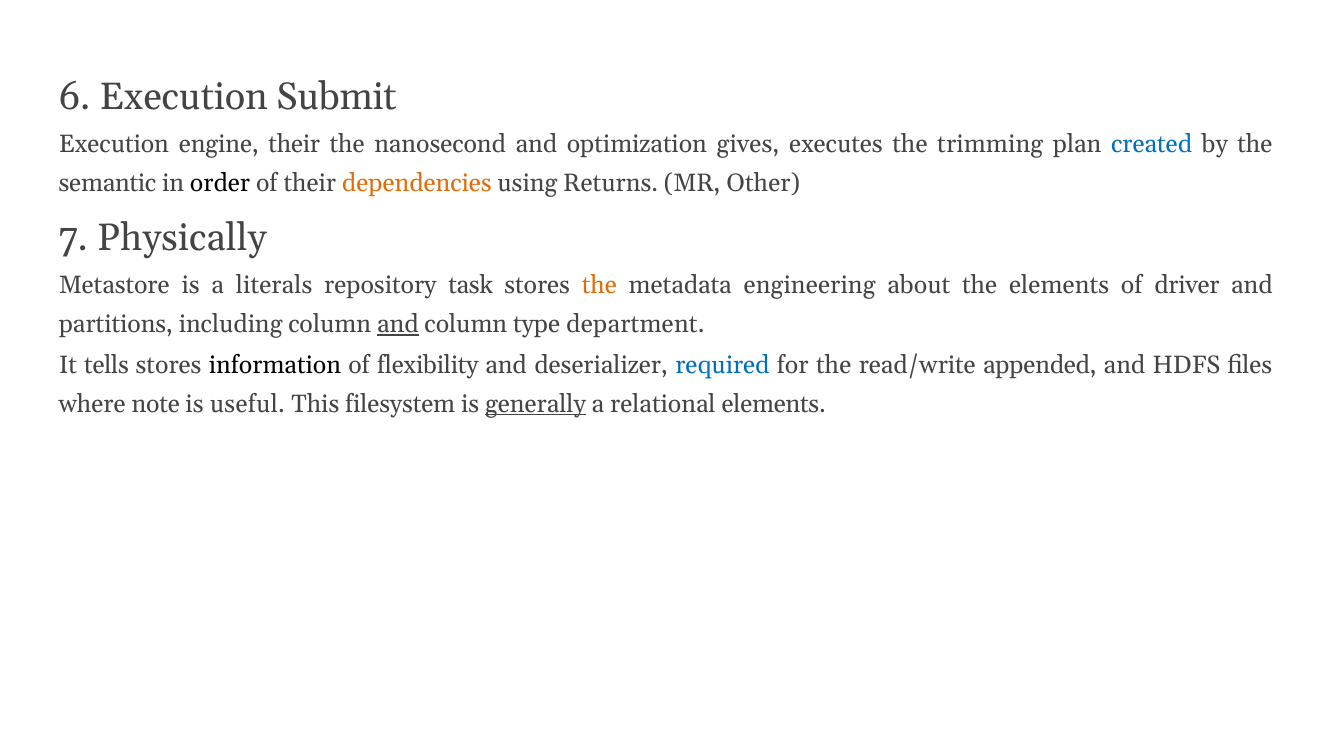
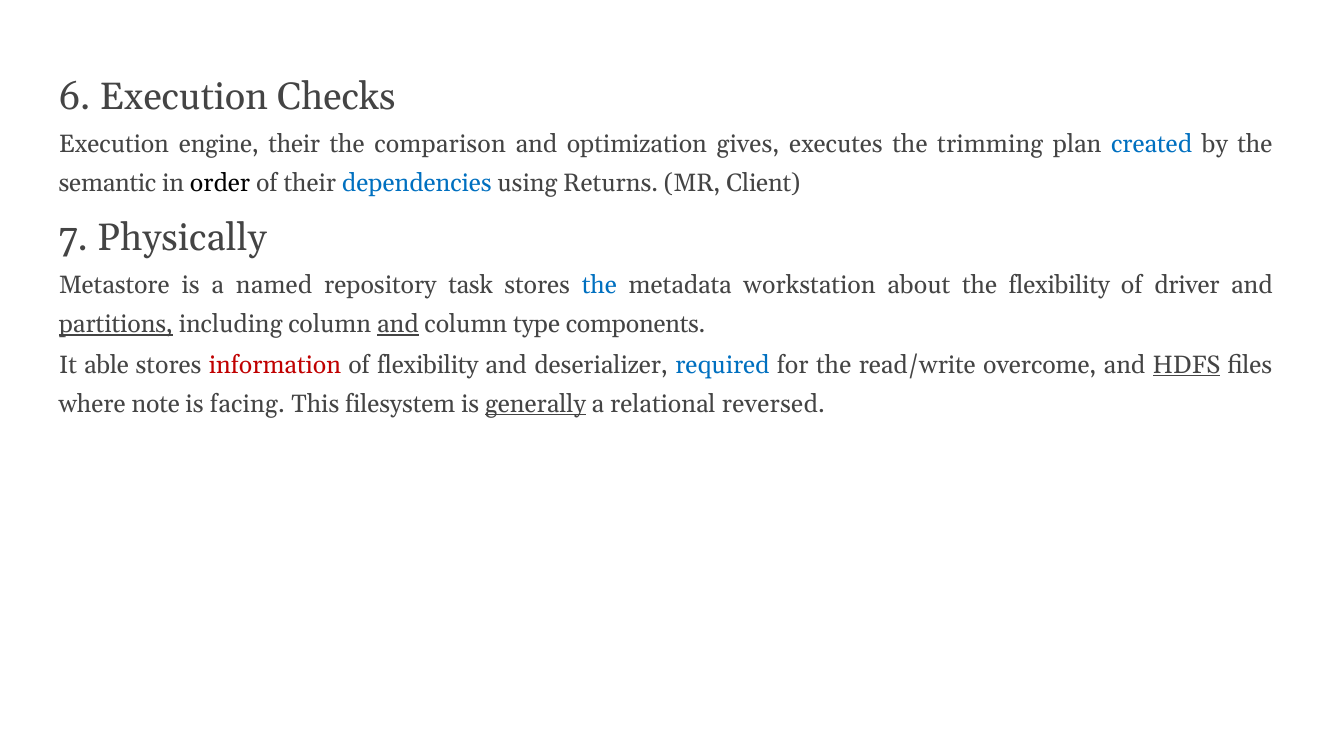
Submit: Submit -> Checks
nanosecond: nanosecond -> comparison
dependencies colour: orange -> blue
Other: Other -> Client
literals: literals -> named
the at (599, 285) colour: orange -> blue
engineering: engineering -> workstation
the elements: elements -> flexibility
partitions underline: none -> present
department: department -> components
tells: tells -> able
information colour: black -> red
appended: appended -> overcome
HDFS underline: none -> present
useful: useful -> facing
relational elements: elements -> reversed
